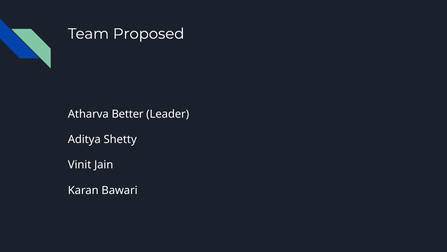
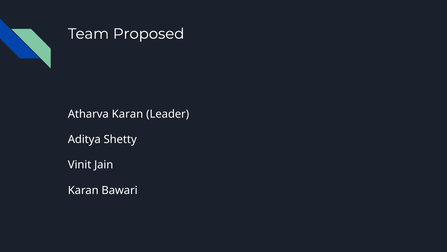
Atharva Better: Better -> Karan
